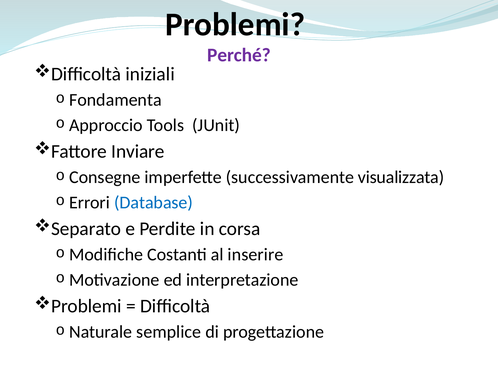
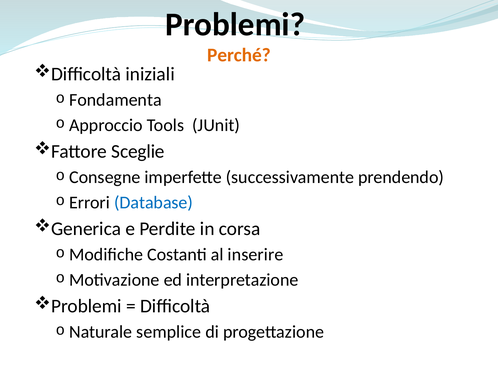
Perché colour: purple -> orange
Inviare: Inviare -> Sceglie
visualizzata: visualizzata -> prendendo
Separato: Separato -> Generica
